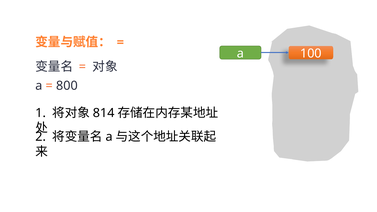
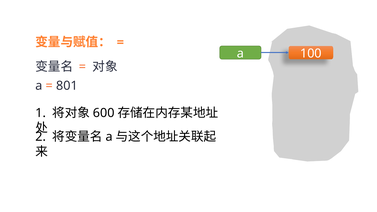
800: 800 -> 801
814: 814 -> 600
